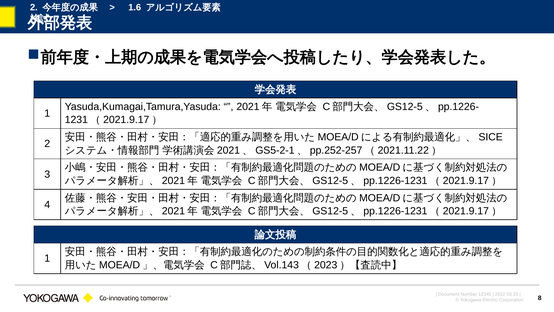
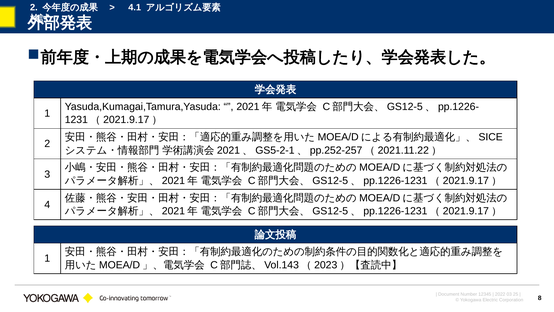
1.6: 1.6 -> 4.1
